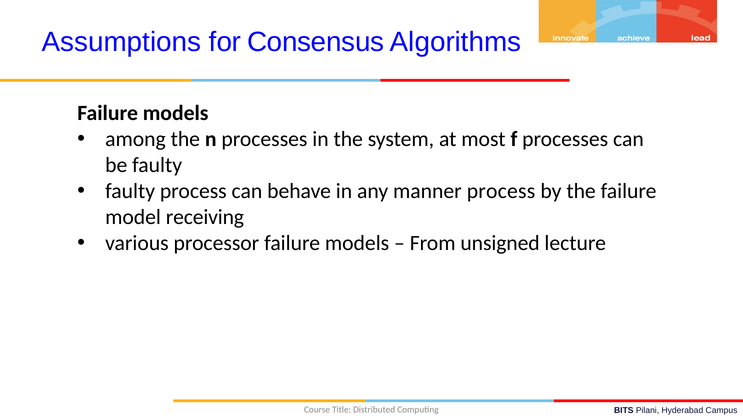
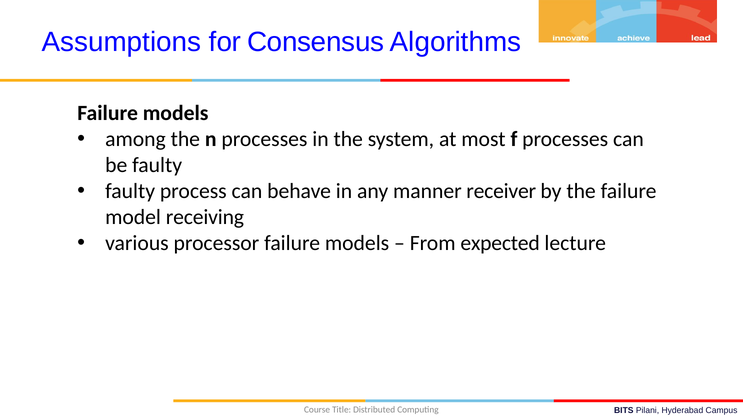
manner process: process -> receiver
unsigned: unsigned -> expected
